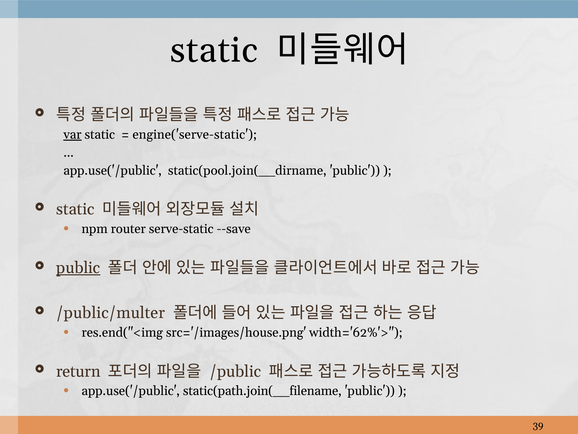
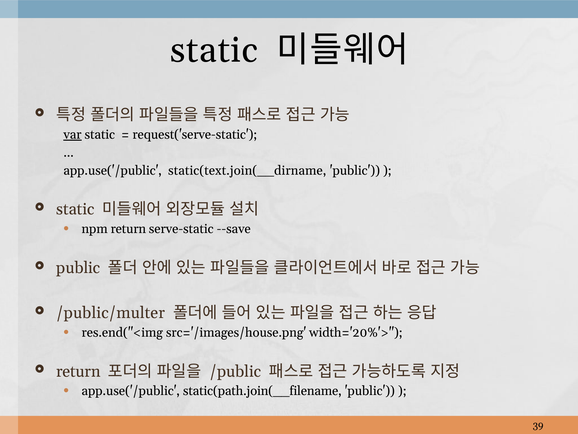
engine('serve-static: engine('serve-static -> request('serve-static
static(pool.join(__dirname: static(pool.join(__dirname -> static(text.join(__dirname
npm router: router -> return
public at (78, 268) underline: present -> none
width='62%'>: width='62%'> -> width='20%'>
